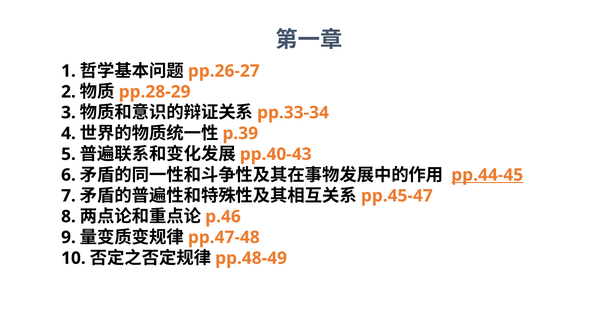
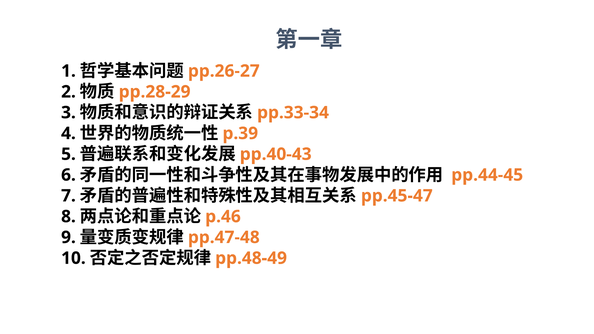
pp.44-45 underline: present -> none
